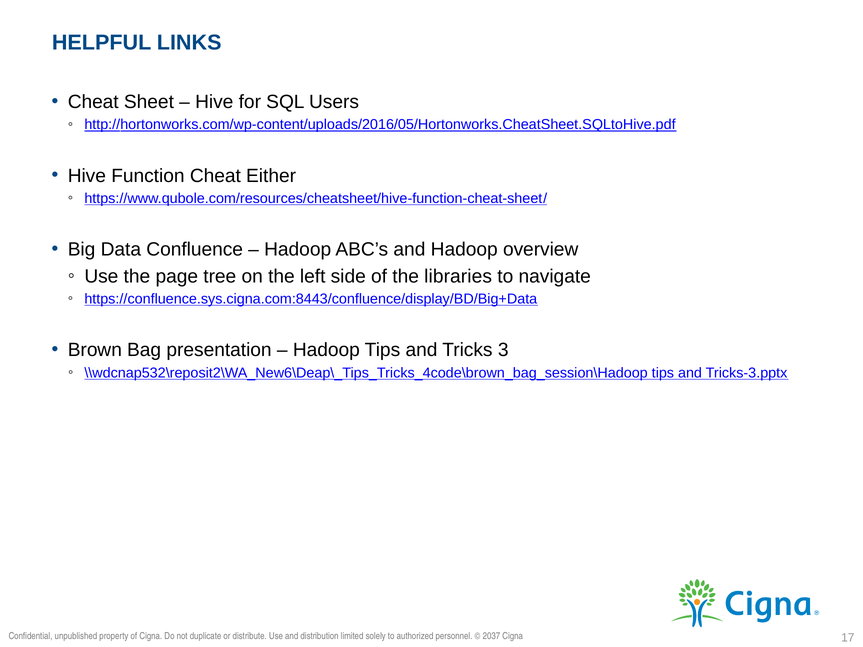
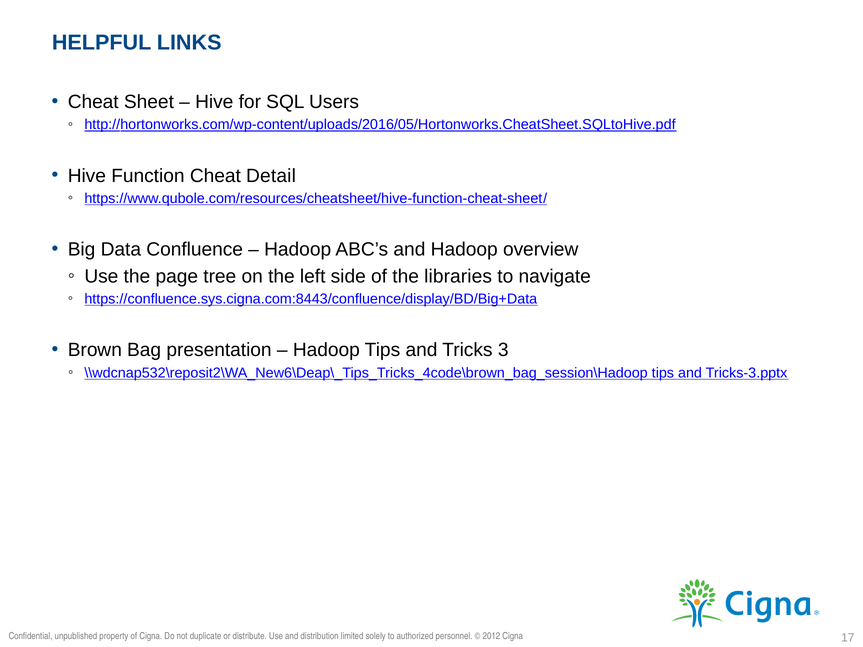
Either: Either -> Detail
2037: 2037 -> 2012
